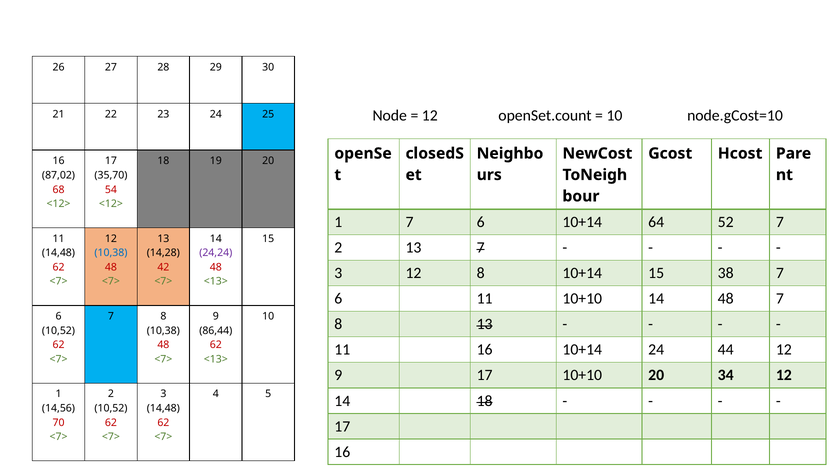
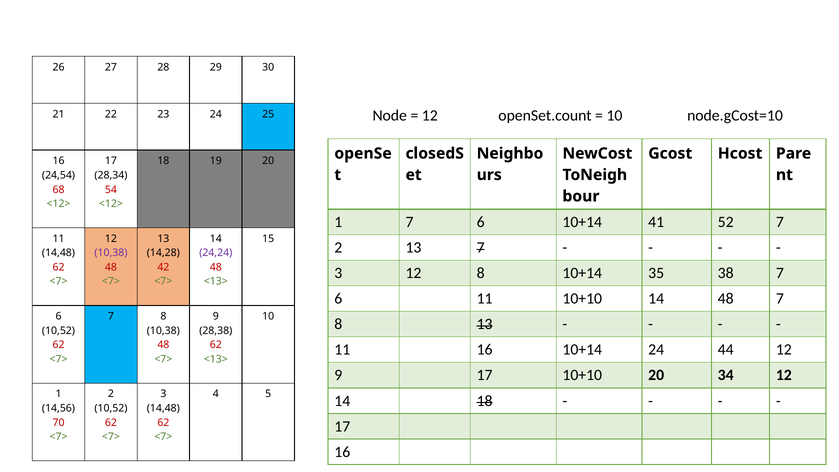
87,02: 87,02 -> 24,54
35,70: 35,70 -> 28,34
64: 64 -> 41
10,38 at (111, 253) colour: blue -> purple
10+14 15: 15 -> 35
86,44: 86,44 -> 28,38
